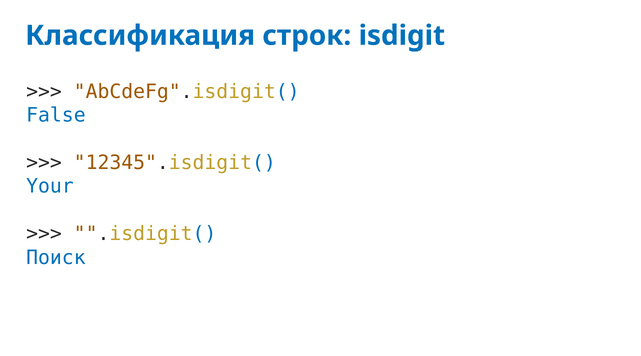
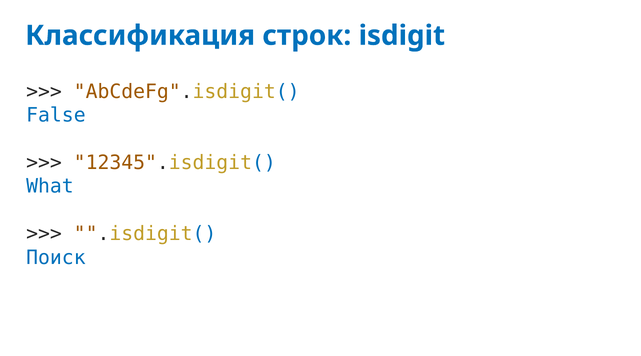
Your: Your -> What
